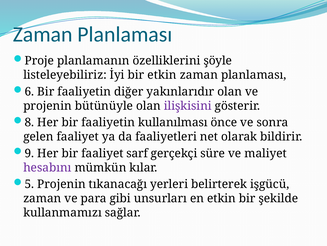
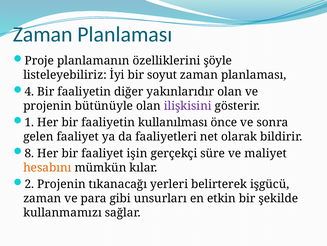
bir etkin: etkin -> soyut
6: 6 -> 4
8: 8 -> 1
9: 9 -> 8
sarf: sarf -> işin
hesabını colour: purple -> orange
5: 5 -> 2
